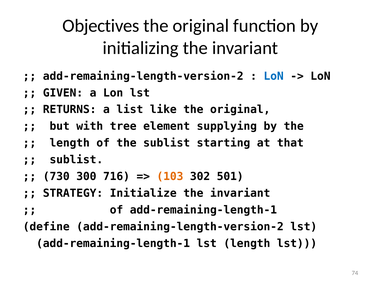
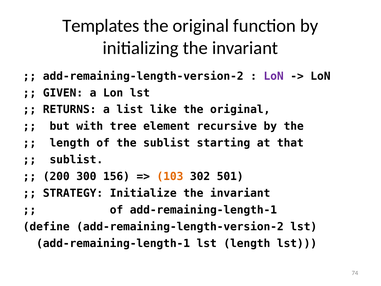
Objectives: Objectives -> Templates
LoN at (274, 76) colour: blue -> purple
supplying: supplying -> recursive
730: 730 -> 200
716: 716 -> 156
